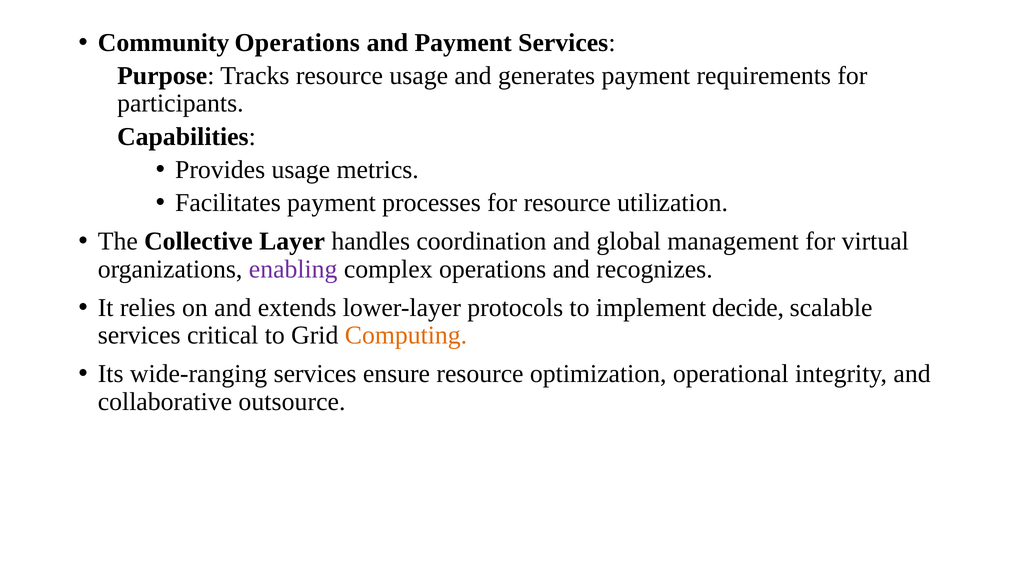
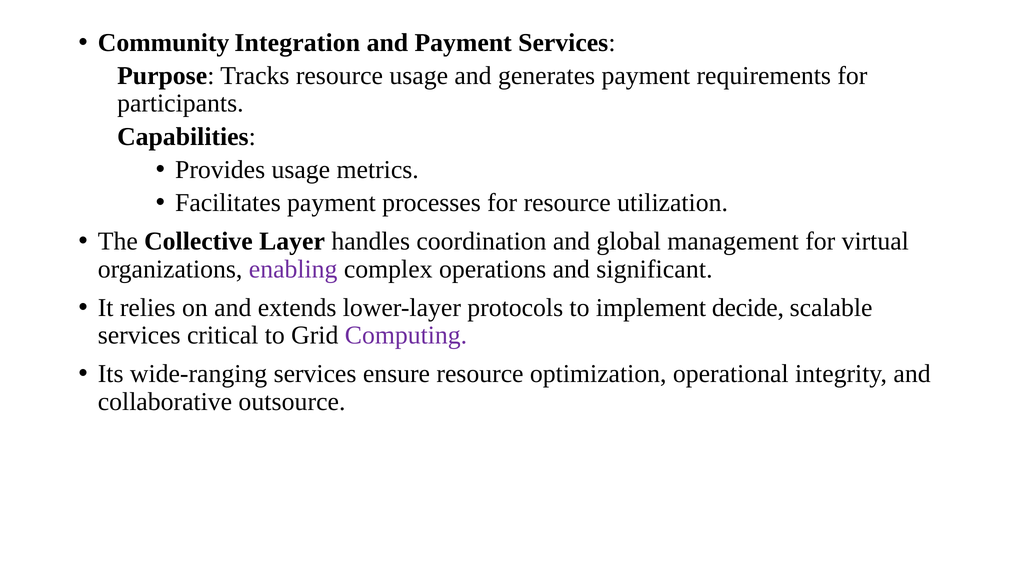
Community Operations: Operations -> Integration
recognizes: recognizes -> significant
Computing colour: orange -> purple
